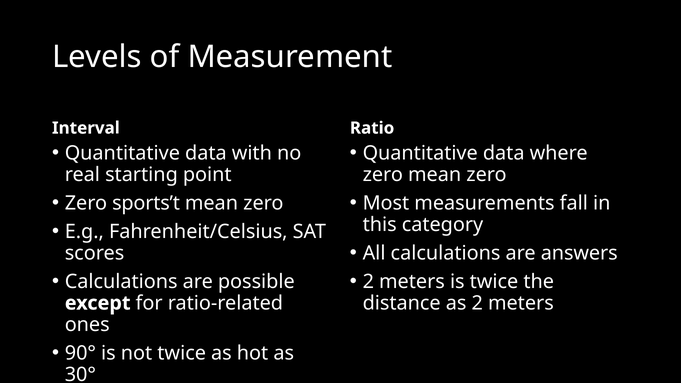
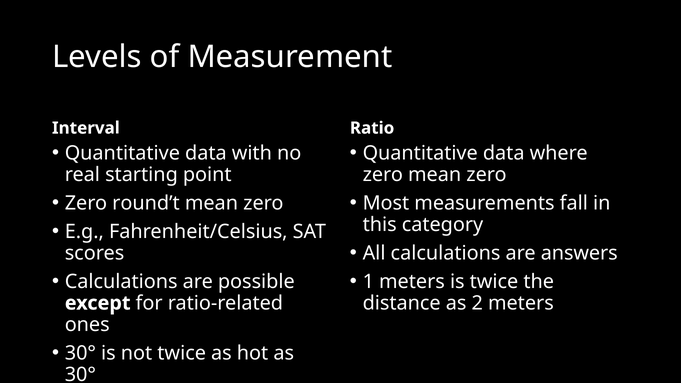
sports’t: sports’t -> round’t
2 at (368, 282): 2 -> 1
90° at (80, 353): 90° -> 30°
